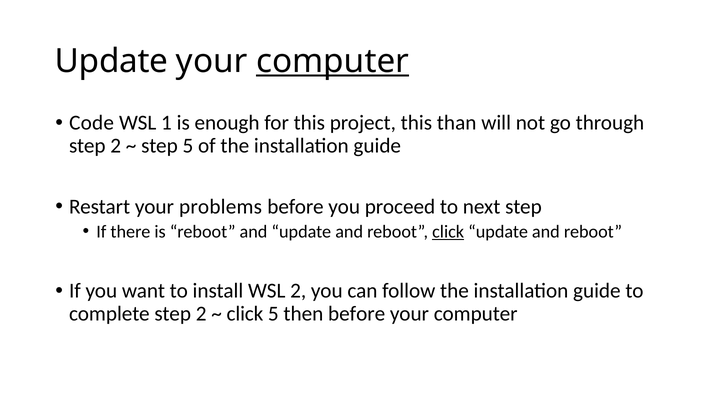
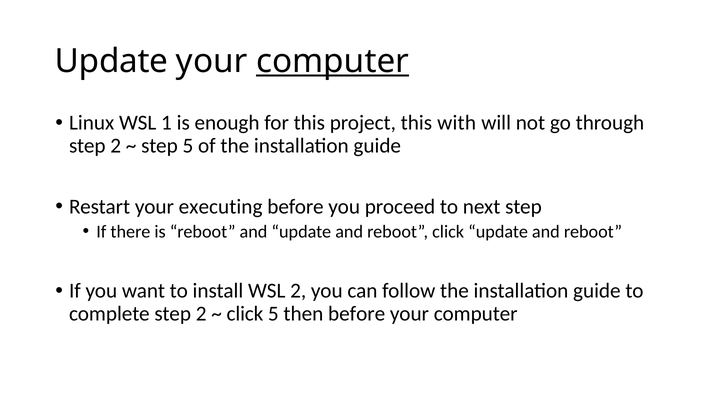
Code: Code -> Linux
than: than -> with
problems: problems -> executing
click at (448, 232) underline: present -> none
